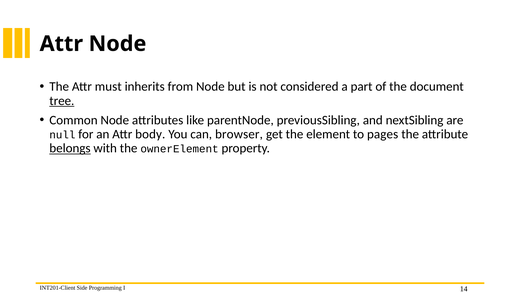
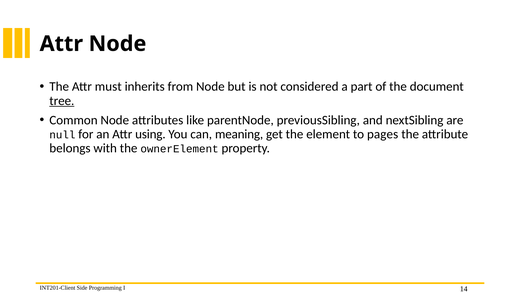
body: body -> using
browser: browser -> meaning
belongs underline: present -> none
